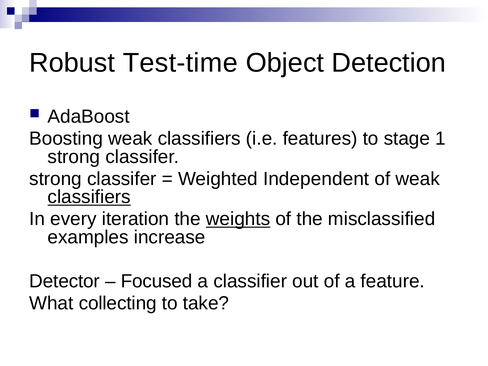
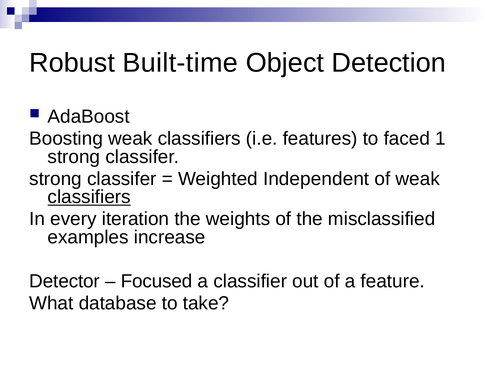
Test-time: Test-time -> Built-time
stage: stage -> faced
weights underline: present -> none
collecting: collecting -> database
